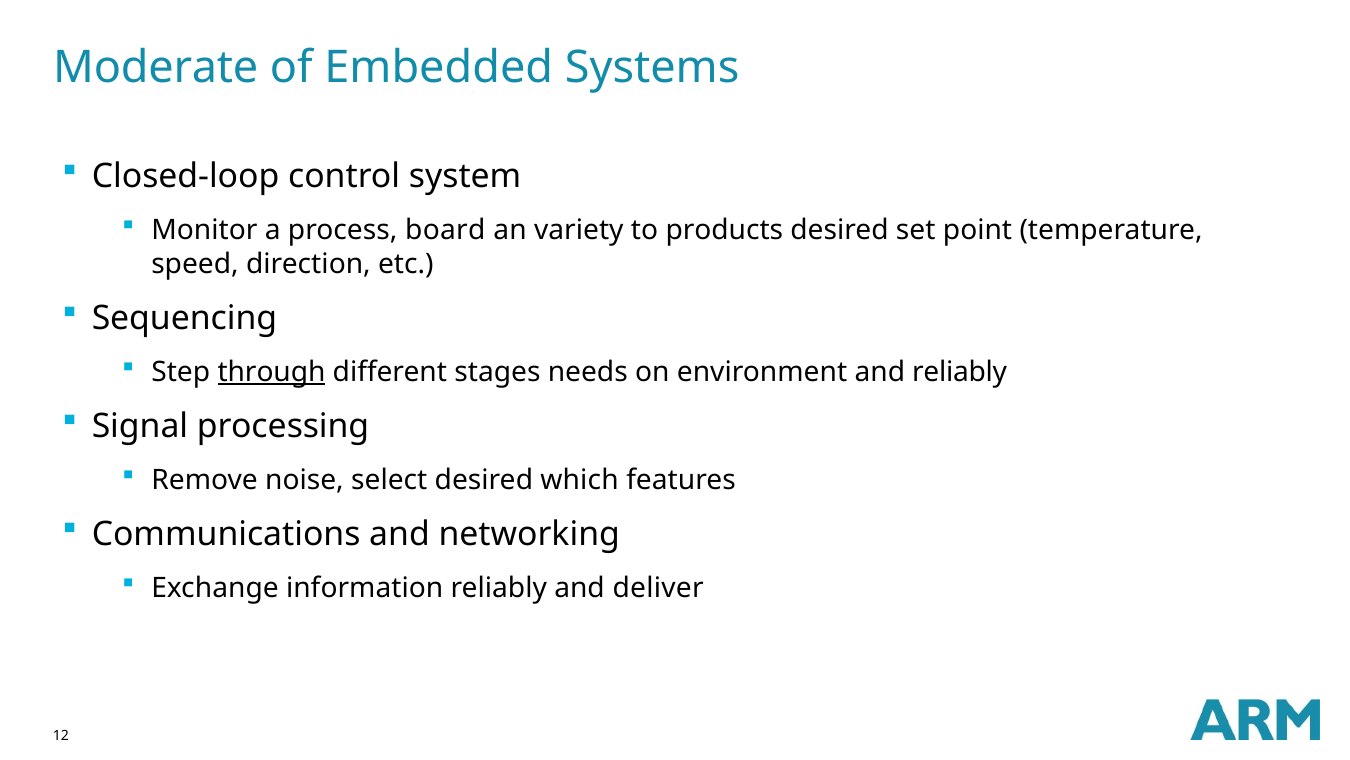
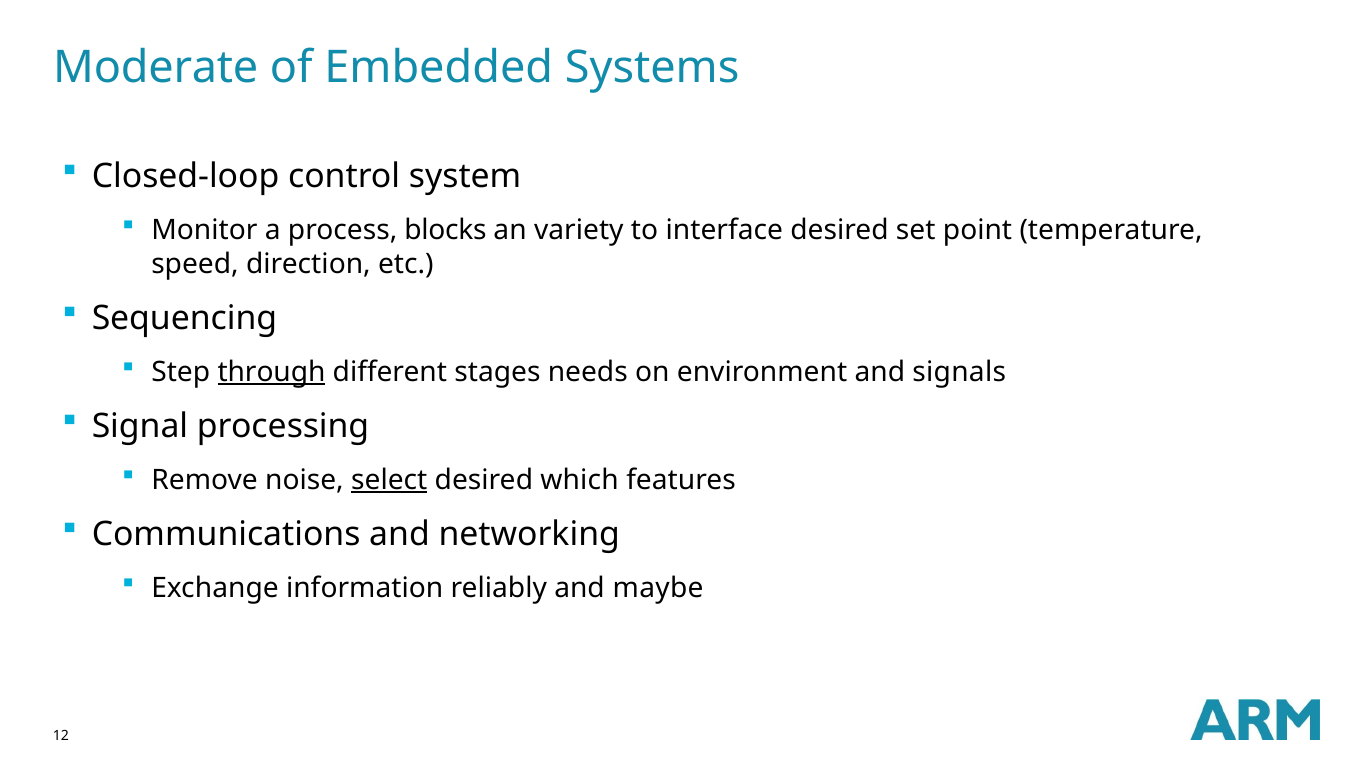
board: board -> blocks
products: products -> interface
and reliably: reliably -> signals
select underline: none -> present
deliver: deliver -> maybe
